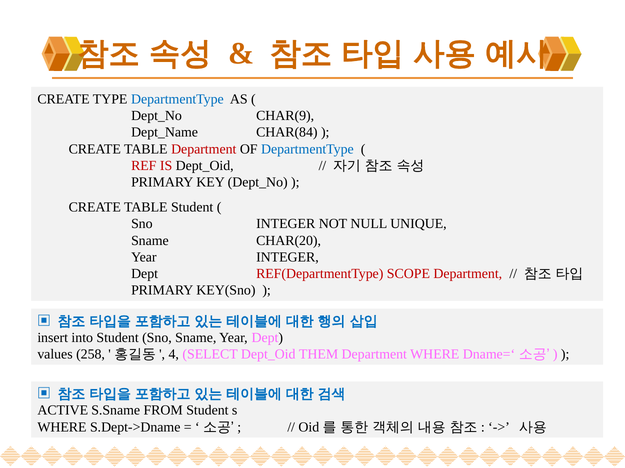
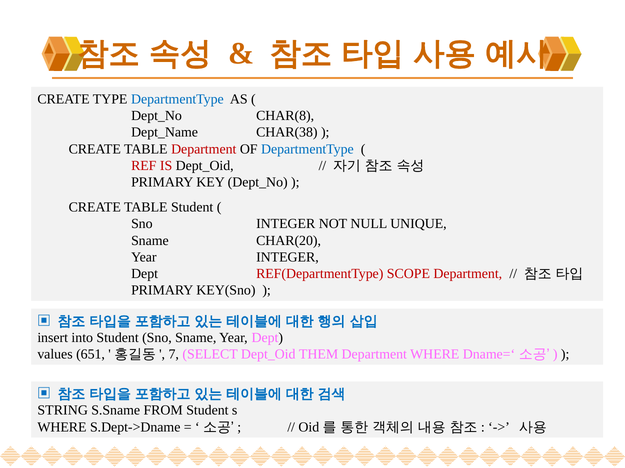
CHAR(9: CHAR(9 -> CHAR(8
CHAR(84: CHAR(84 -> CHAR(38
258: 258 -> 651
4: 4 -> 7
ACTIVE: ACTIVE -> STRING
